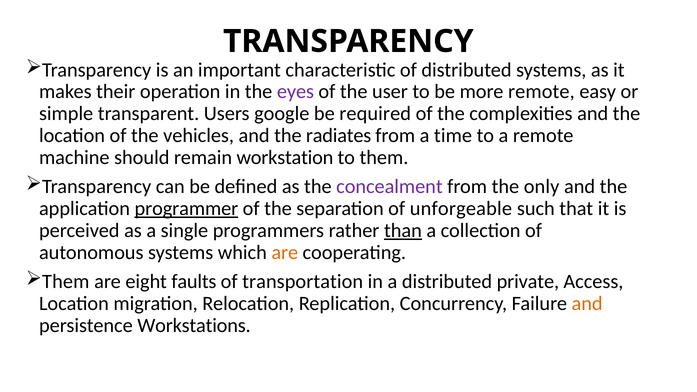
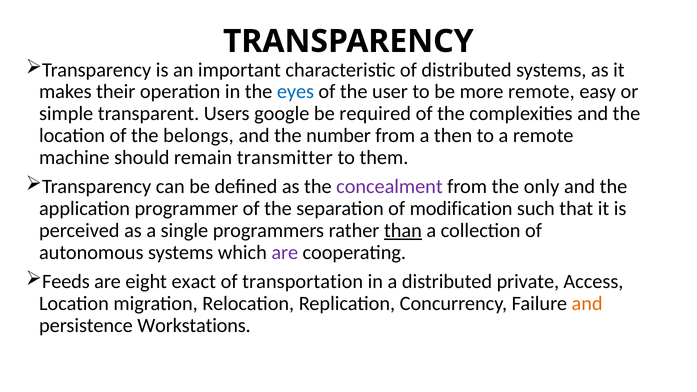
eyes colour: purple -> blue
vehicles: vehicles -> belongs
radiates: radiates -> number
time: time -> then
workstation: workstation -> transmitter
programmer underline: present -> none
unforgeable: unforgeable -> modification
are at (285, 252) colour: orange -> purple
Them at (66, 282): Them -> Feeds
faults: faults -> exact
